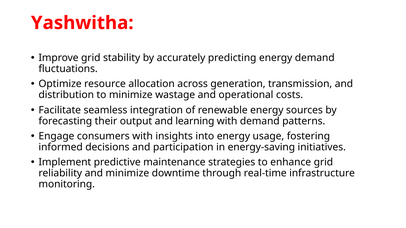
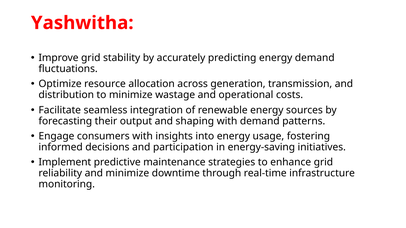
learning: learning -> shaping
